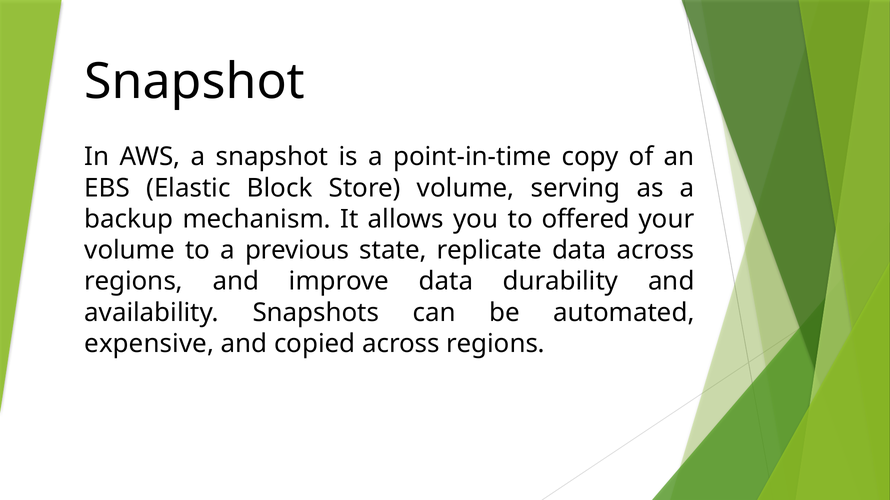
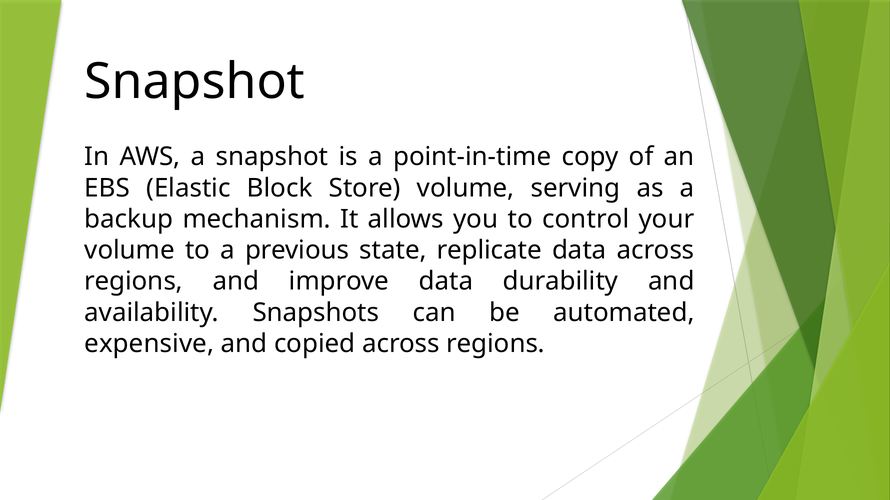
offered: offered -> control
